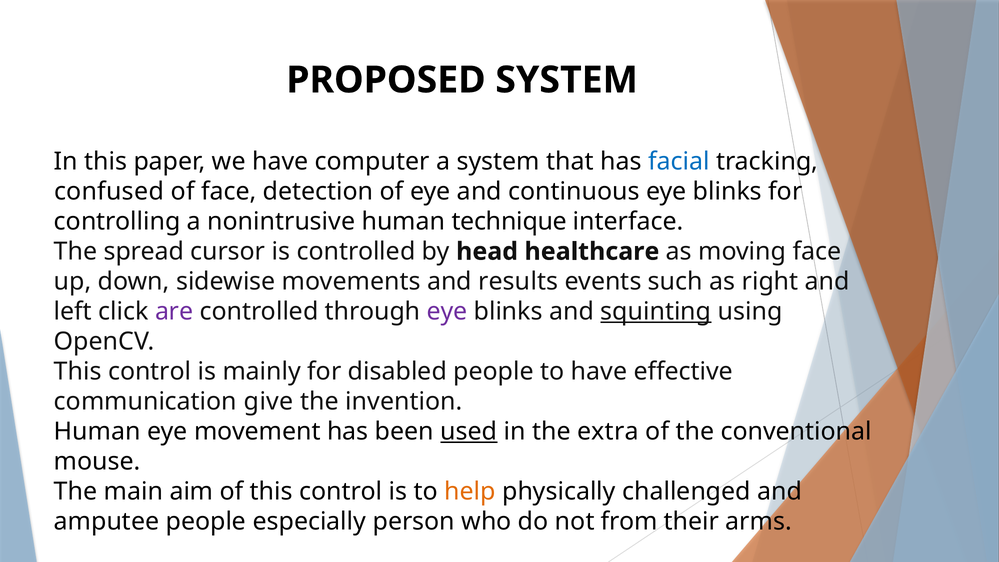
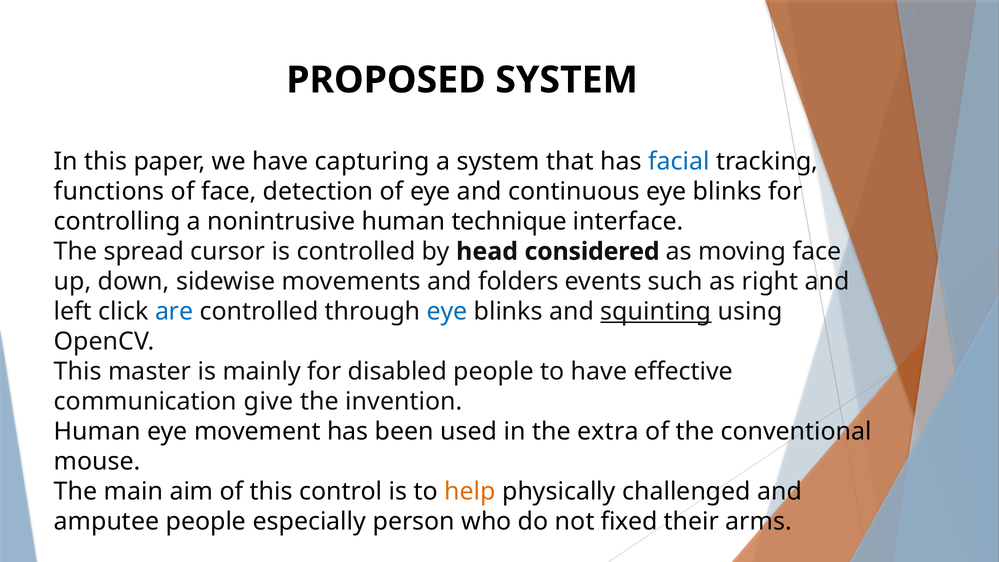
computer: computer -> capturing
confused: confused -> functions
healthcare: healthcare -> considered
results: results -> folders
are colour: purple -> blue
eye at (447, 311) colour: purple -> blue
control at (150, 371): control -> master
used underline: present -> none
from: from -> fixed
